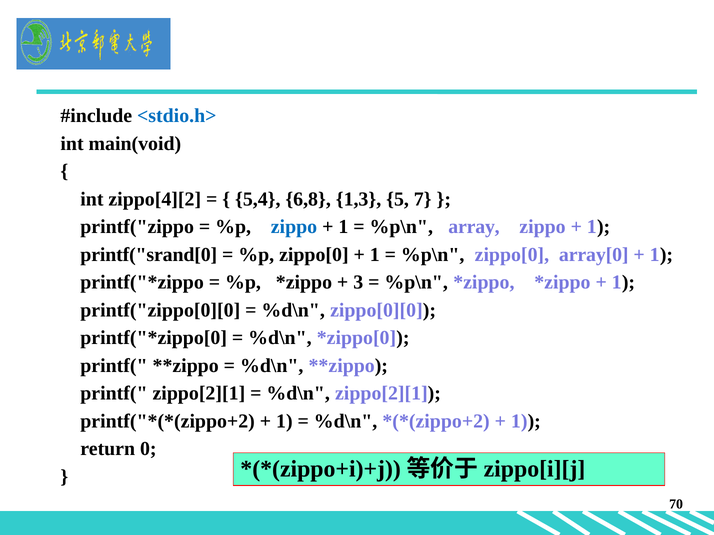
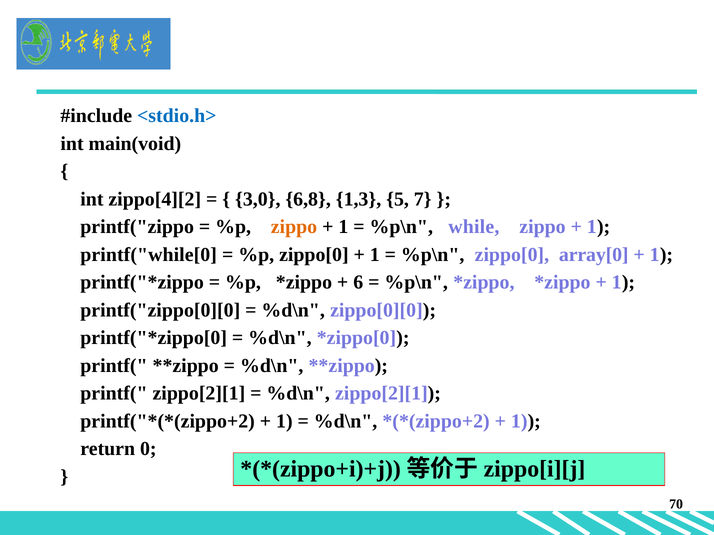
5,4: 5,4 -> 3,0
zippo at (294, 227) colour: blue -> orange
array: array -> while
printf("srand[0: printf("srand[0 -> printf("while[0
3: 3 -> 6
